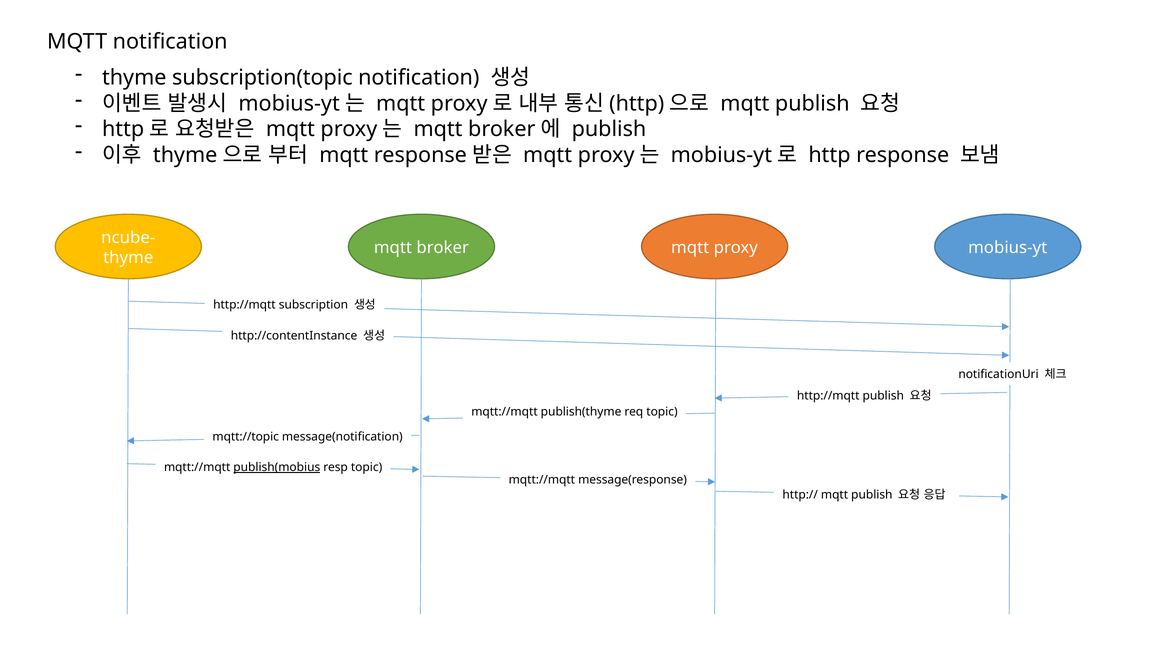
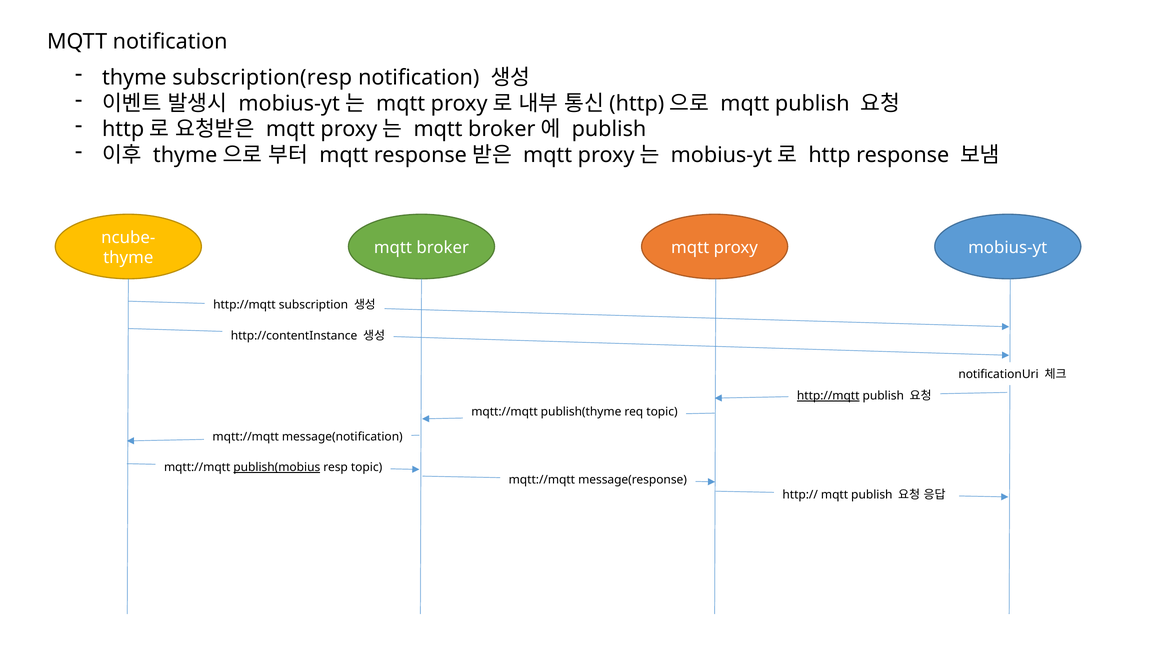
subscription(topic: subscription(topic -> subscription(resp
http://mqtt at (828, 396) underline: none -> present
mqtt://topic at (246, 437): mqtt://topic -> mqtt://mqtt
